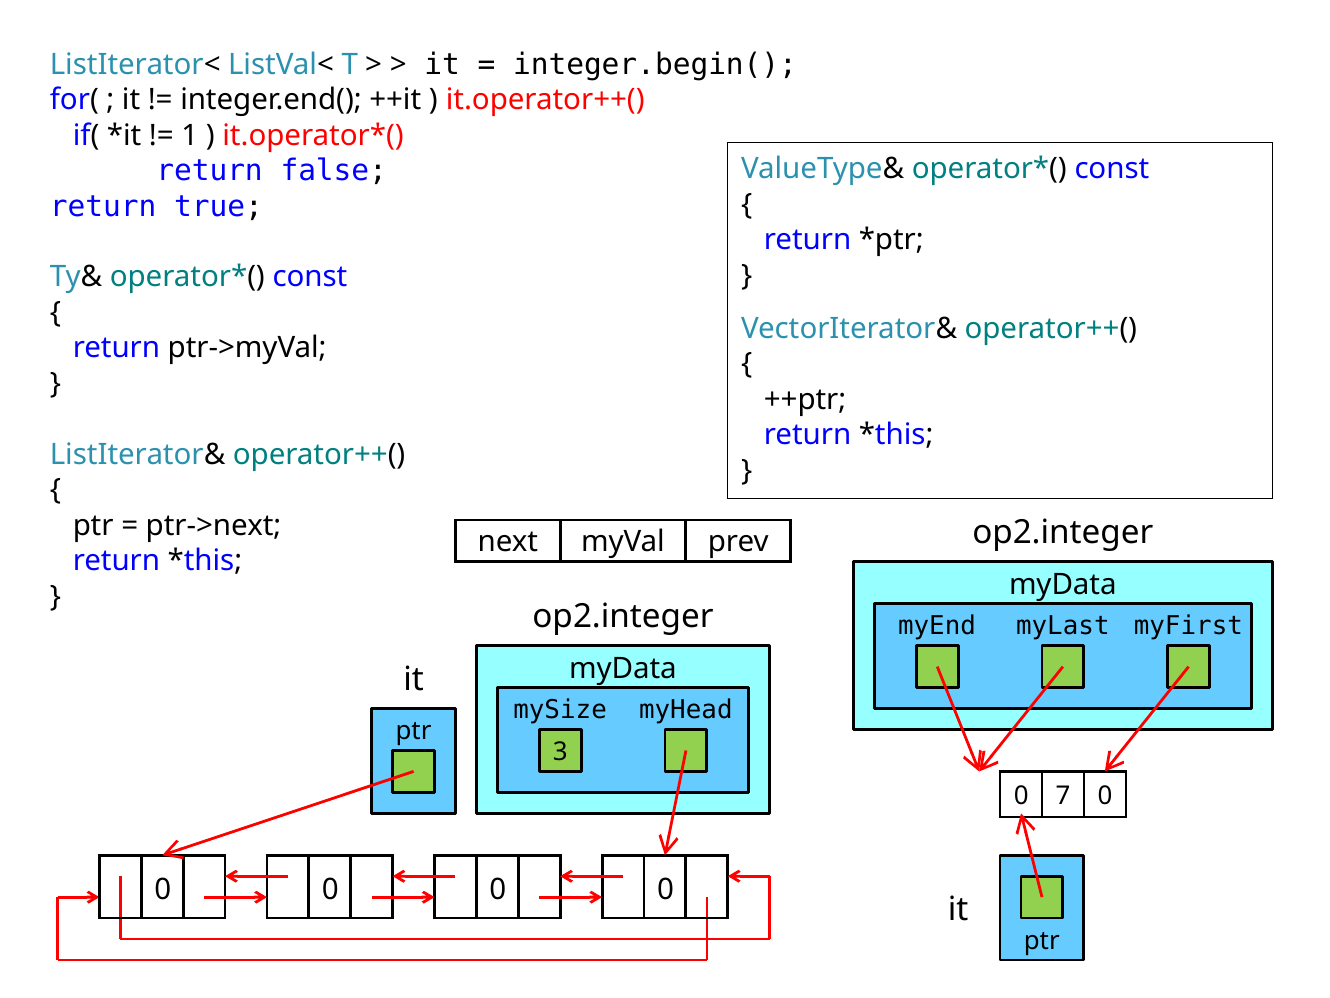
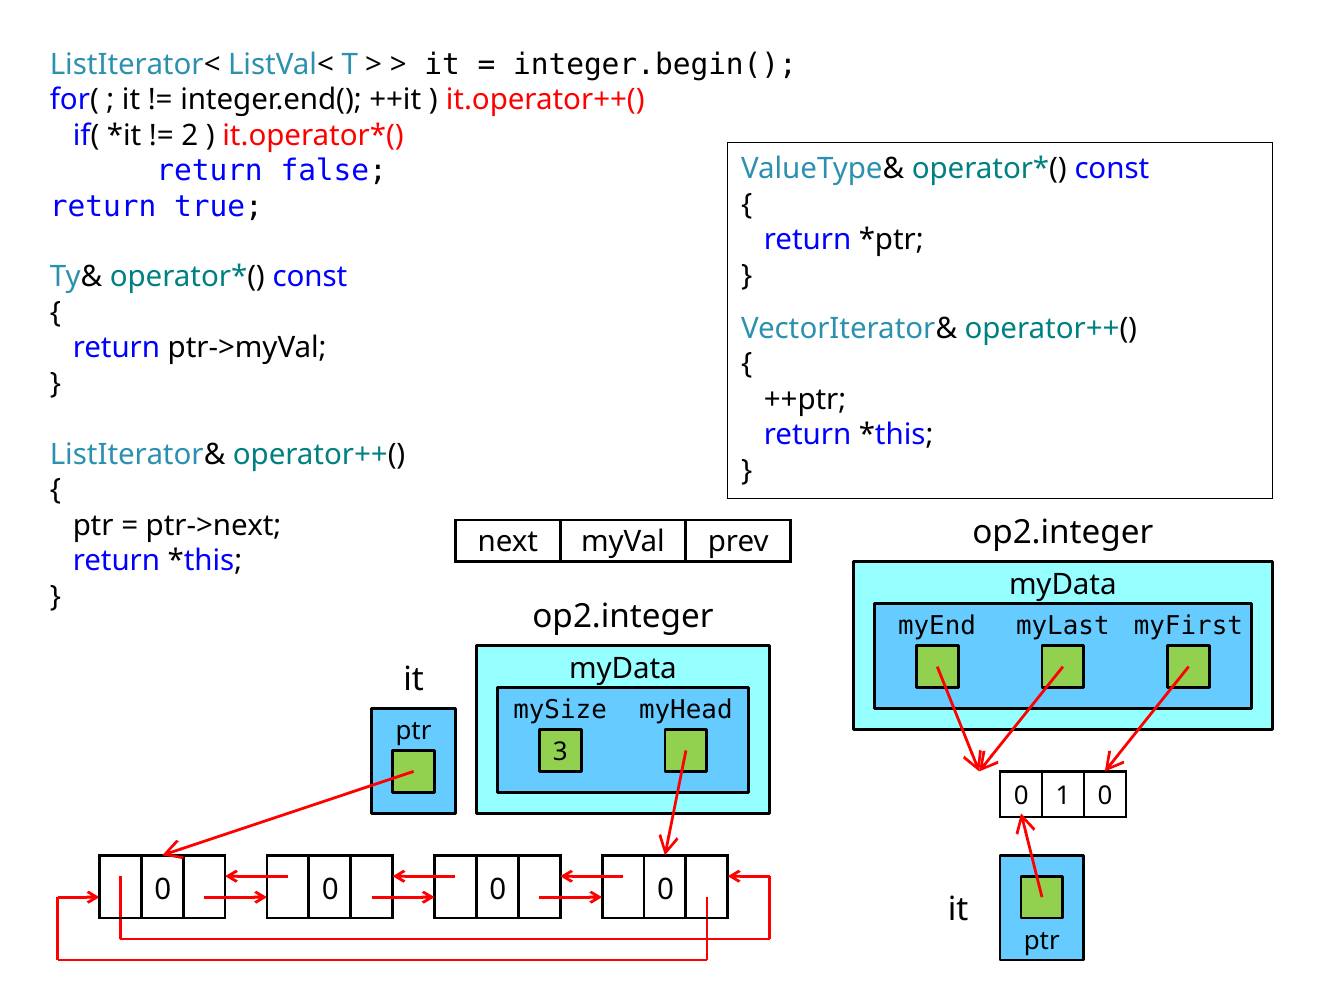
1: 1 -> 2
7: 7 -> 1
